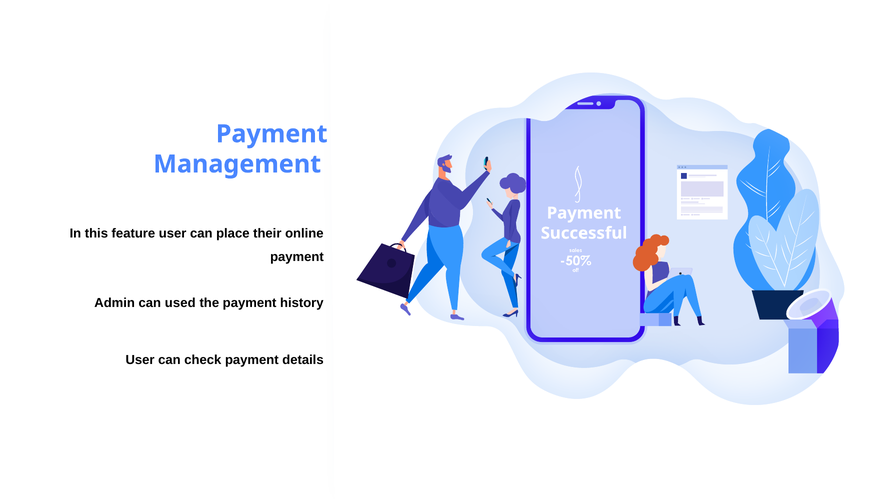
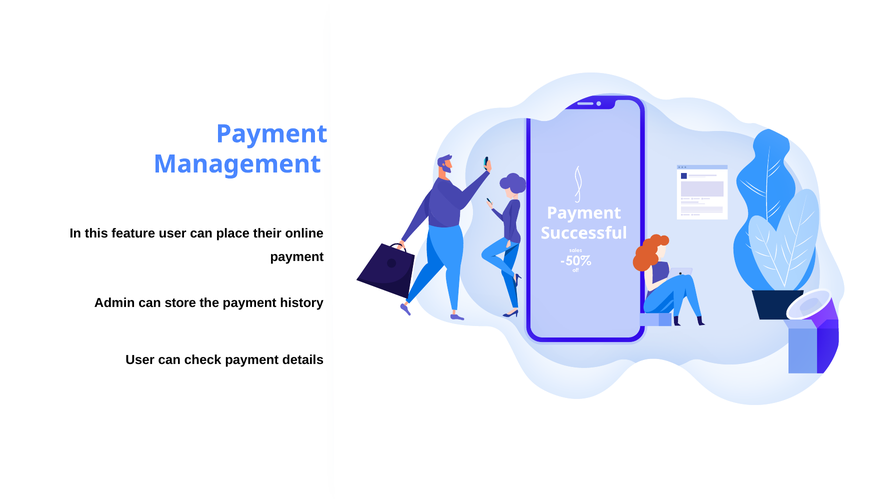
used: used -> store
